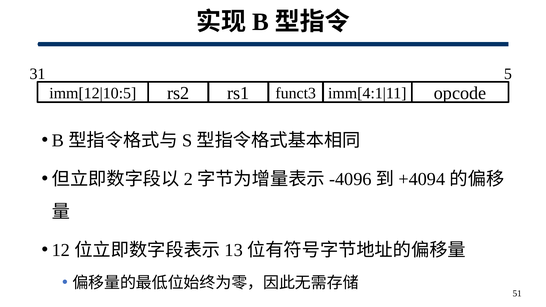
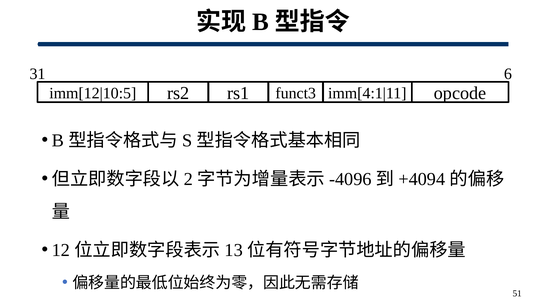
5: 5 -> 6
